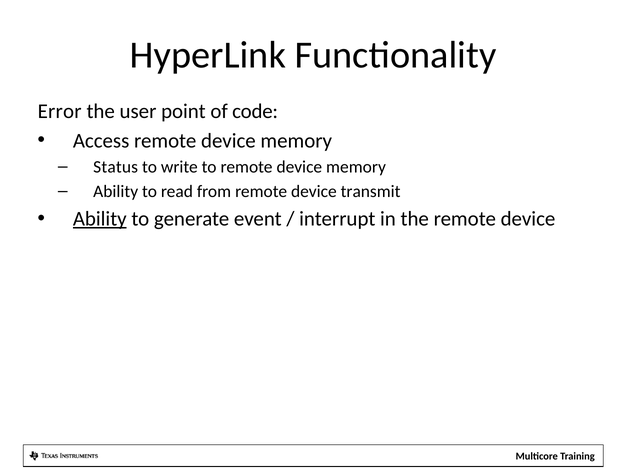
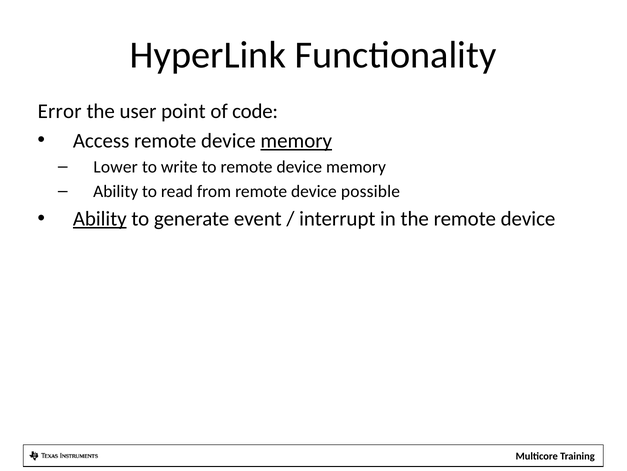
memory at (296, 140) underline: none -> present
Status: Status -> Lower
transmit: transmit -> possible
